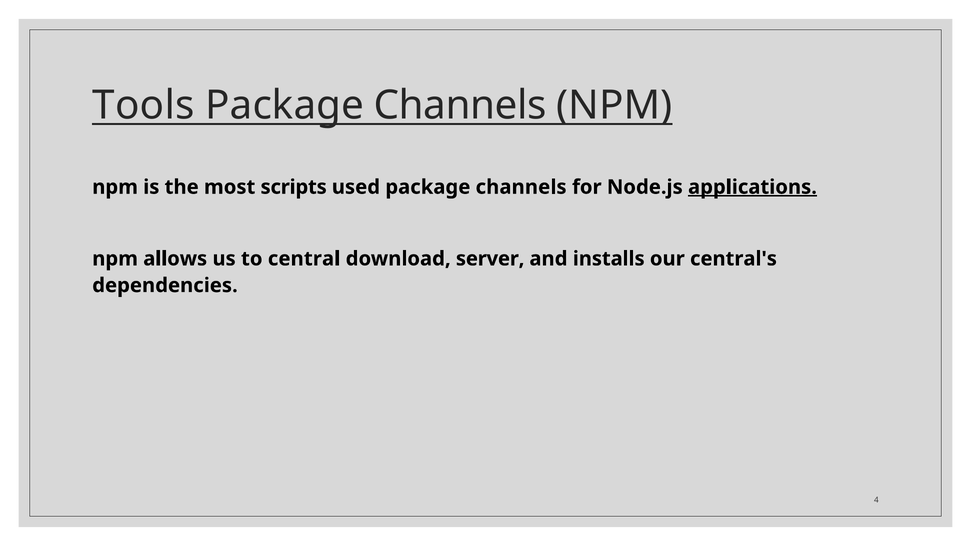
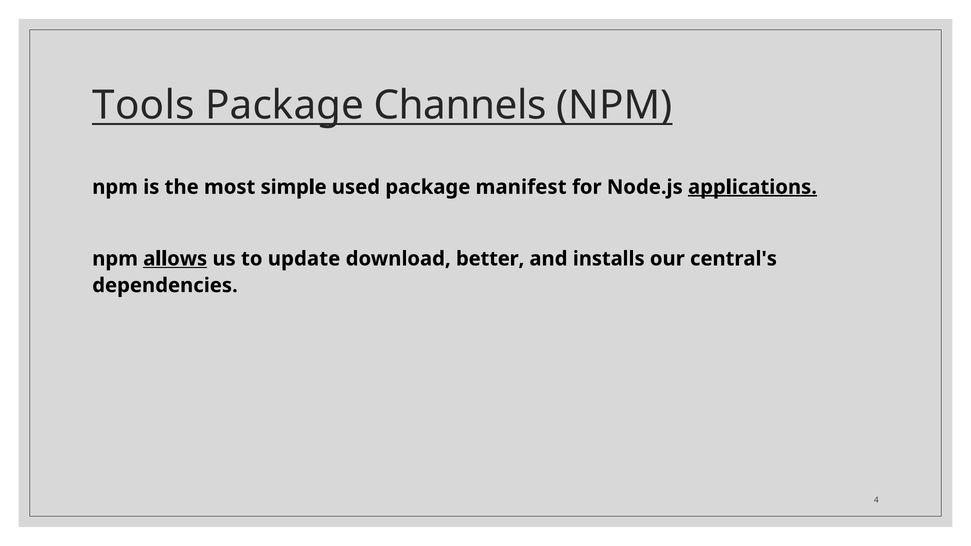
scripts: scripts -> simple
used package channels: channels -> manifest
allows underline: none -> present
central: central -> update
server: server -> better
